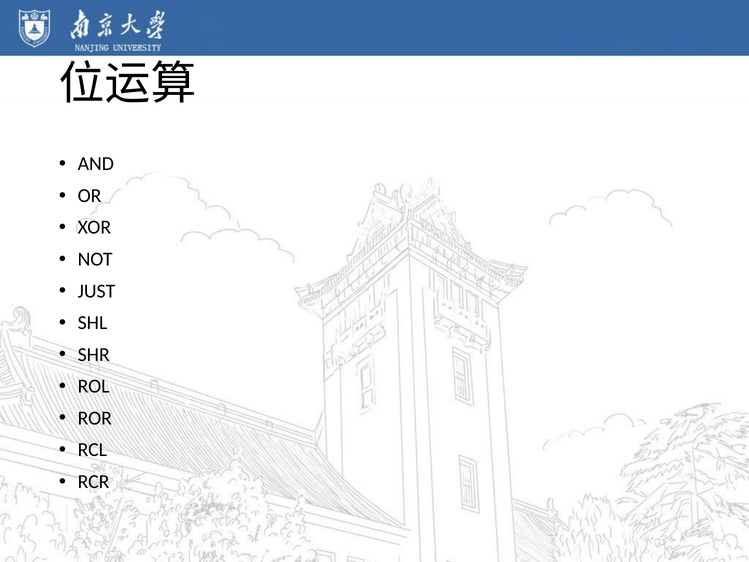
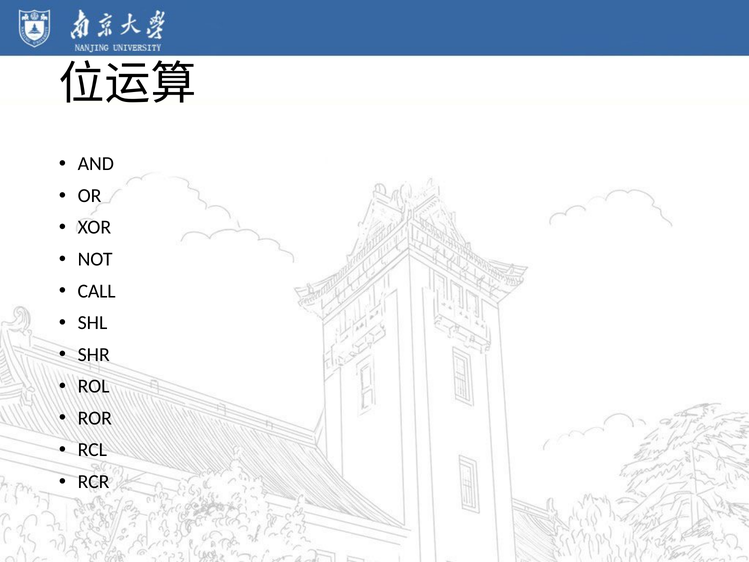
JUST: JUST -> CALL
